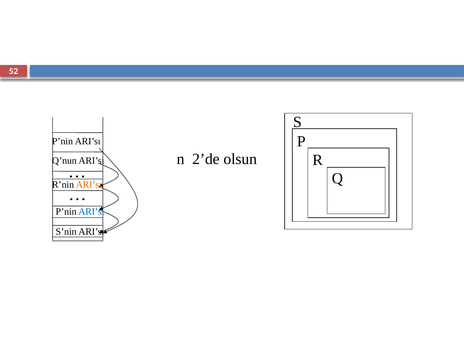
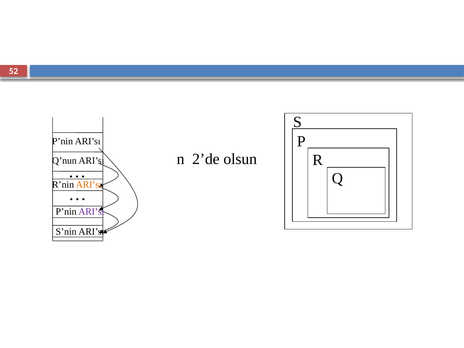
ARI’sı at (91, 212) colour: blue -> purple
